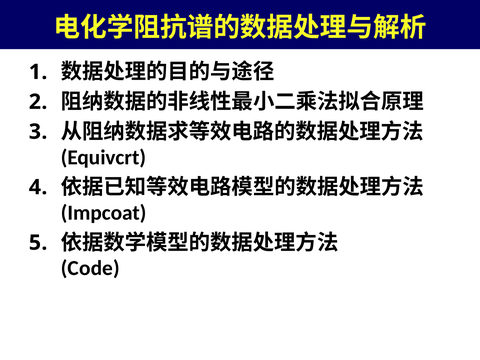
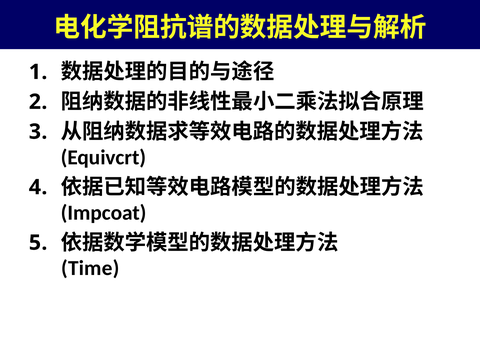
Code: Code -> Time
